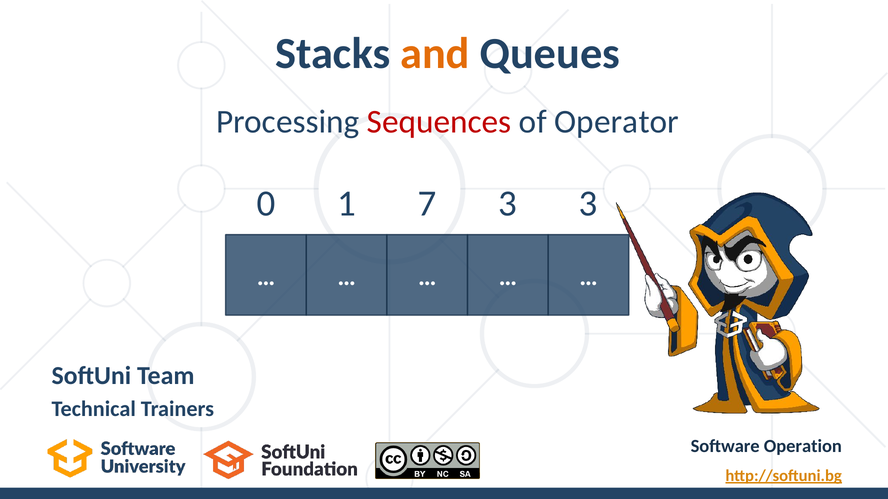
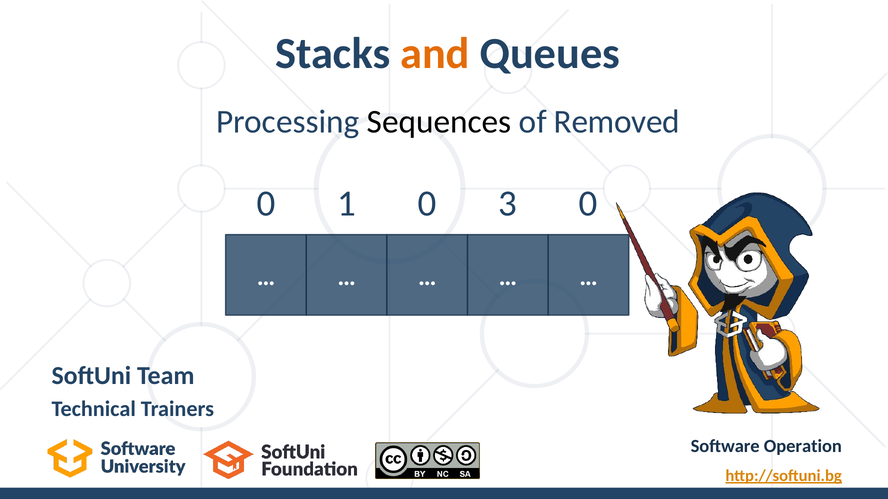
Sequences colour: red -> black
Operator: Operator -> Removed
1 7: 7 -> 0
3 3: 3 -> 0
